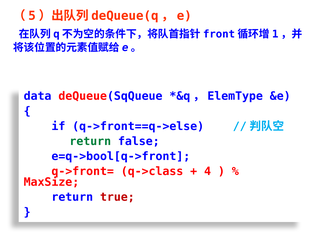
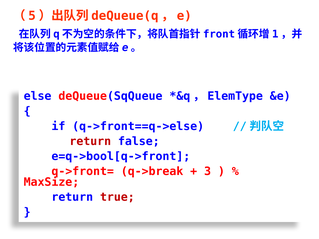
data: data -> else
return at (90, 141) colour: green -> red
q->class: q->class -> q->break
4: 4 -> 3
